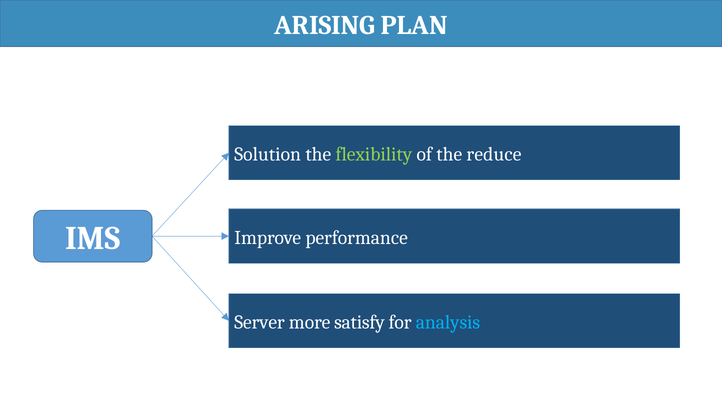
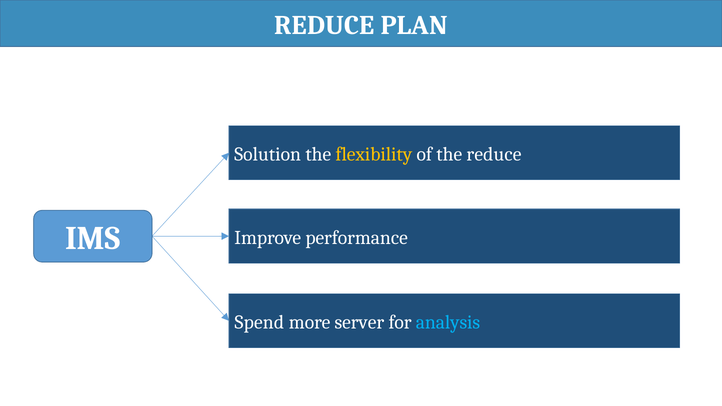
ARISING at (325, 25): ARISING -> REDUCE
flexibility colour: light green -> yellow
Server: Server -> Spend
satisfy: satisfy -> server
